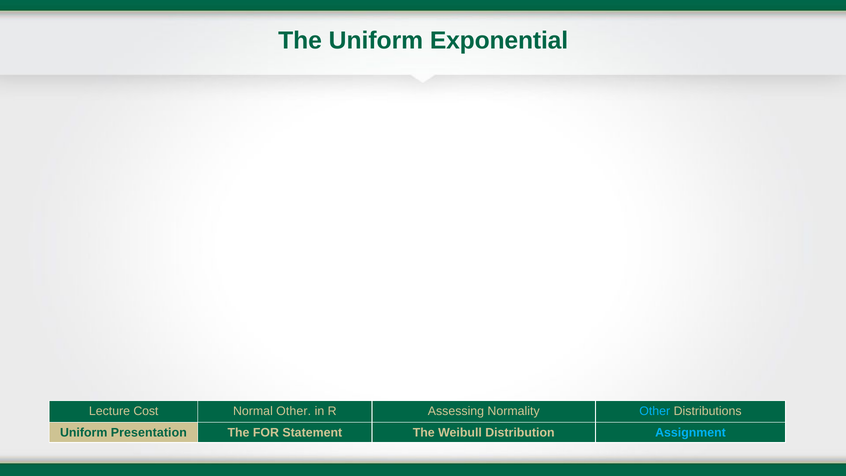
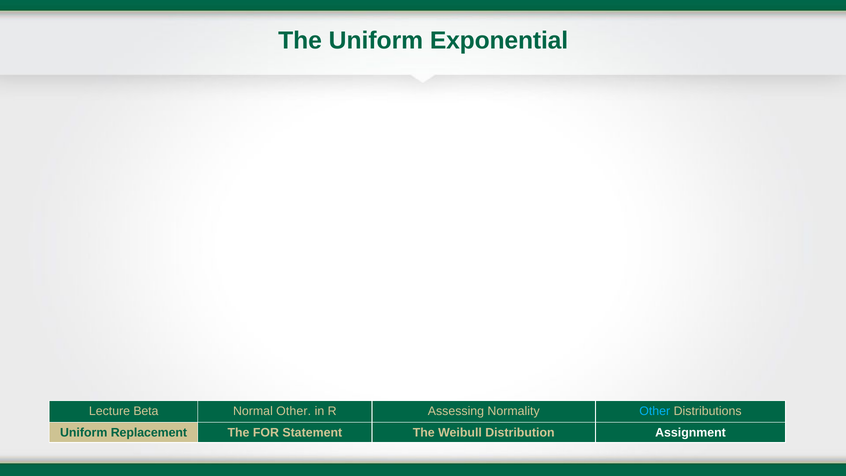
Cost: Cost -> Beta
Presentation: Presentation -> Replacement
Assignment colour: light blue -> white
